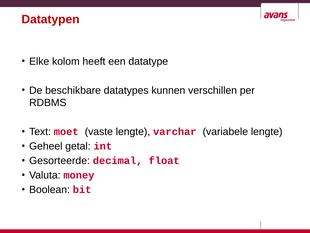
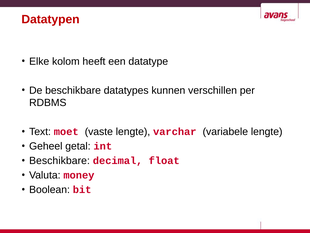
Gesorteerde at (60, 160): Gesorteerde -> Beschikbare
